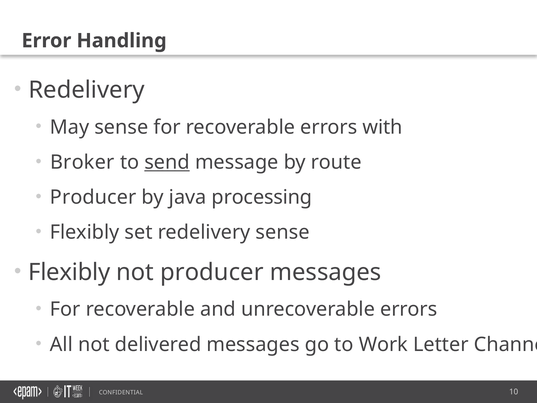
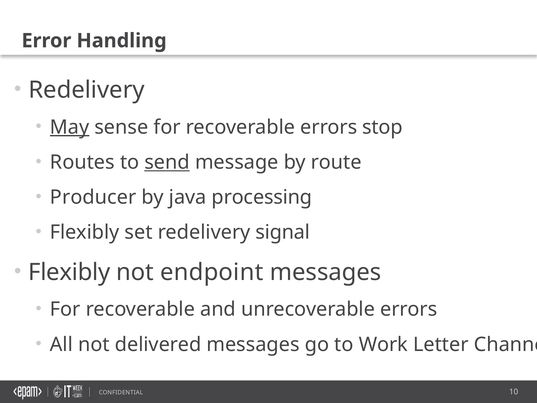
May underline: none -> present
with: with -> stop
Broker: Broker -> Routes
redelivery sense: sense -> signal
not producer: producer -> endpoint
